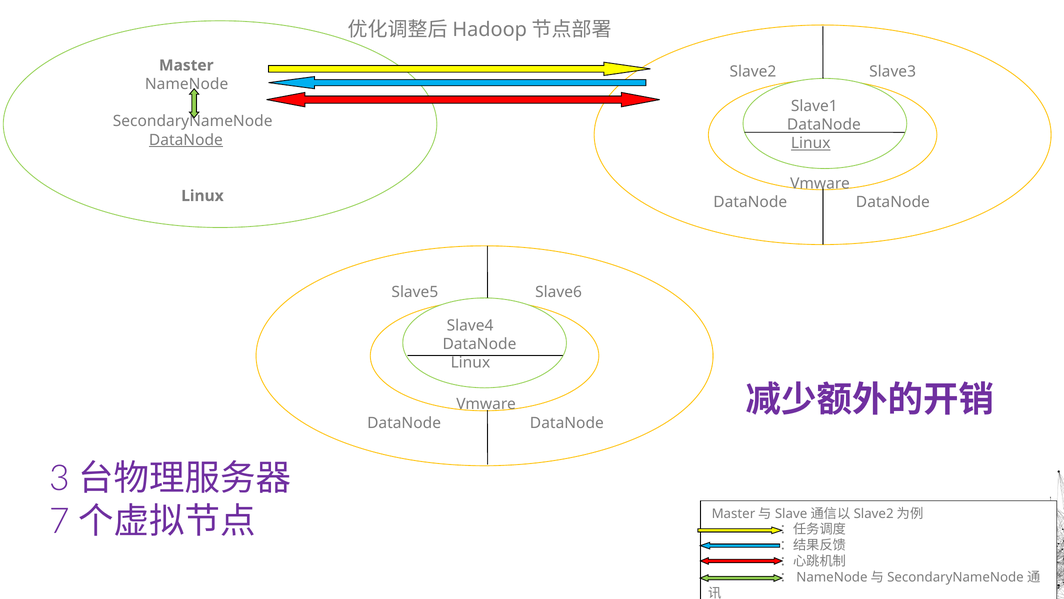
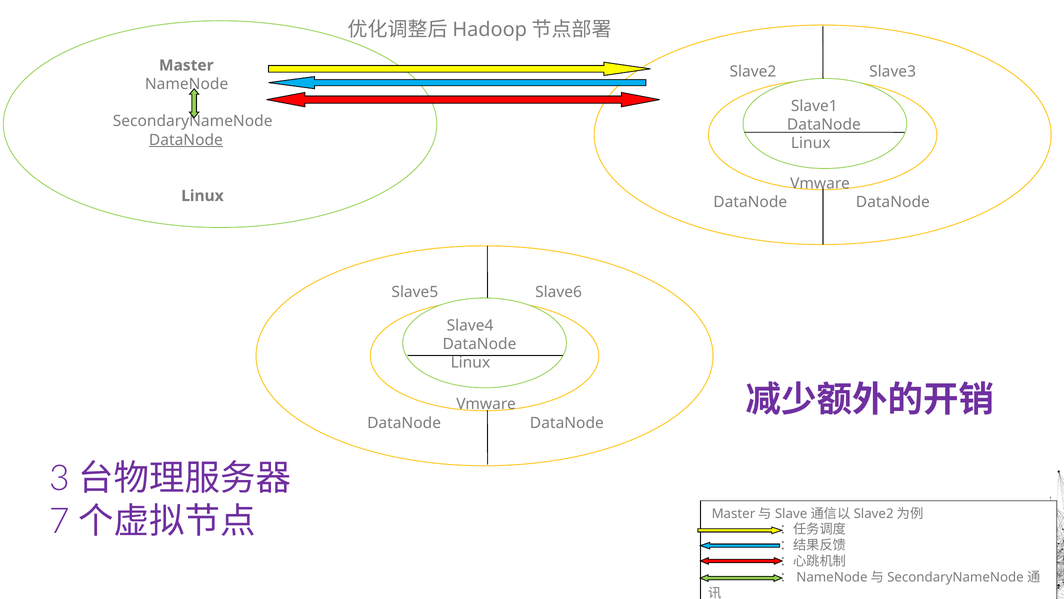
Linux at (811, 143) underline: present -> none
